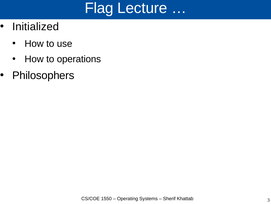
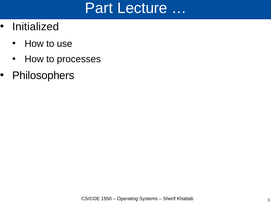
Flag: Flag -> Part
operations: operations -> processes
